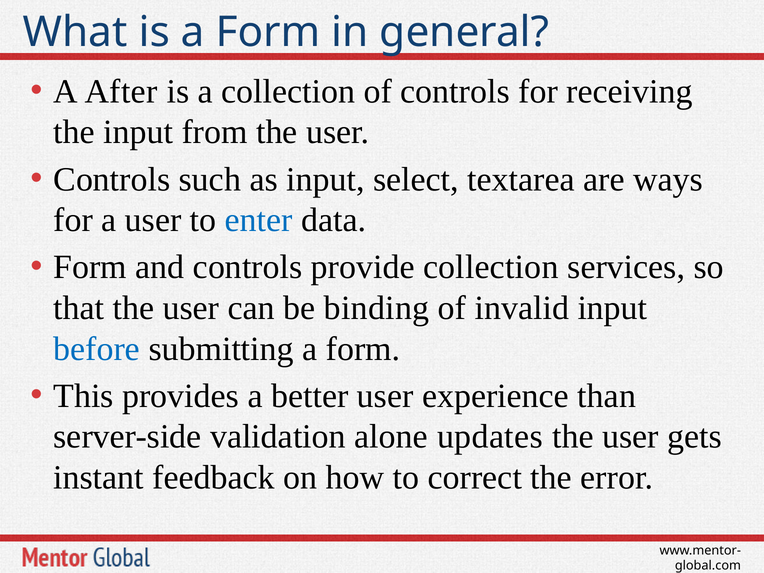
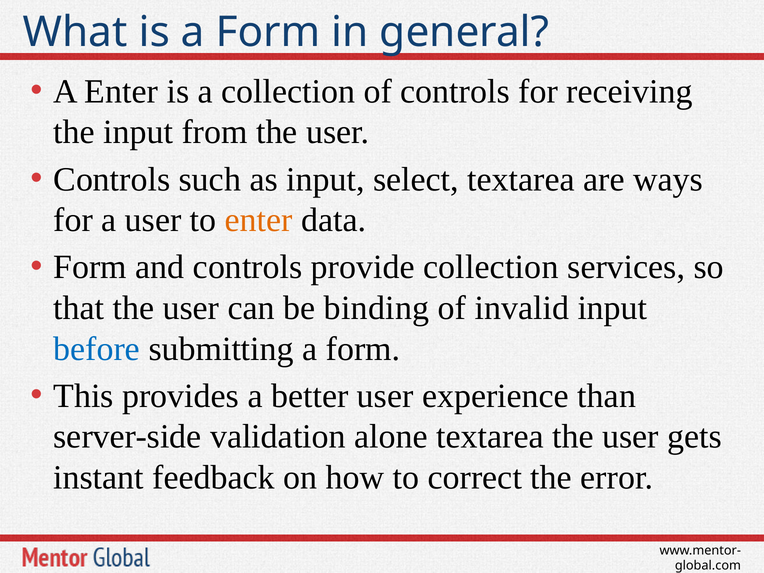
A After: After -> Enter
enter at (259, 220) colour: blue -> orange
alone updates: updates -> textarea
